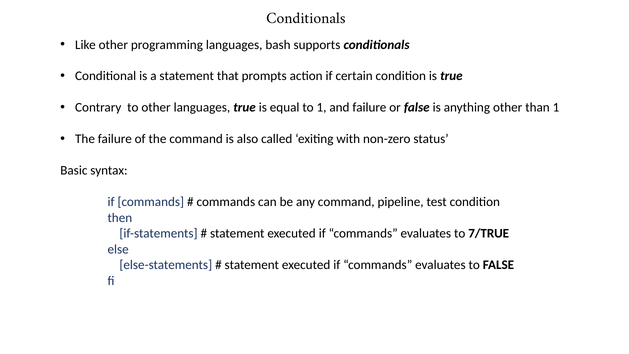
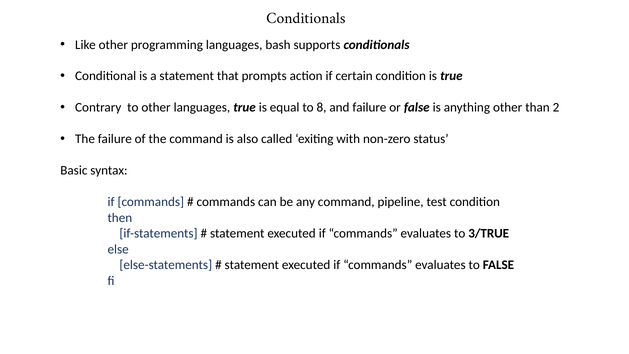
to 1: 1 -> 8
than 1: 1 -> 2
7/TRUE: 7/TRUE -> 3/TRUE
